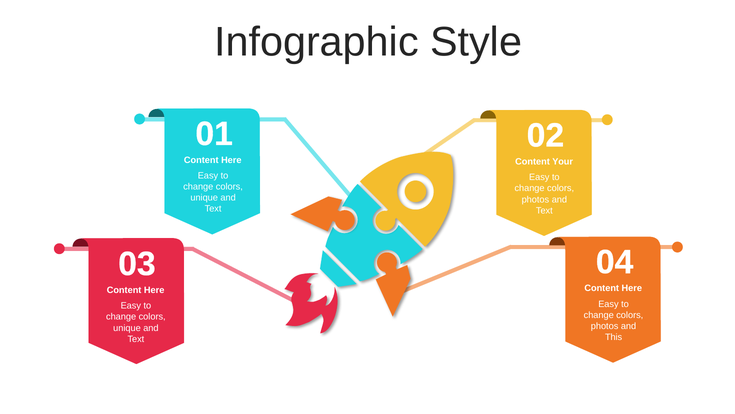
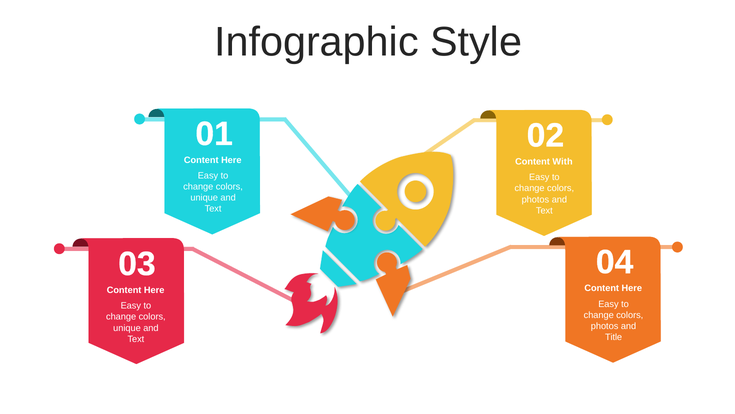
Your: Your -> With
This: This -> Title
